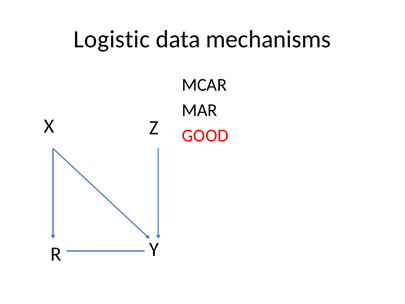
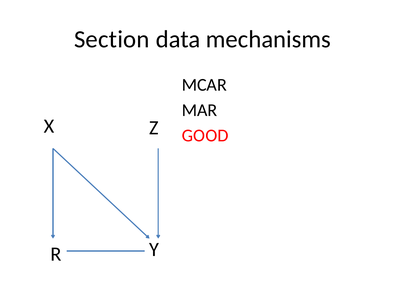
Logistic: Logistic -> Section
